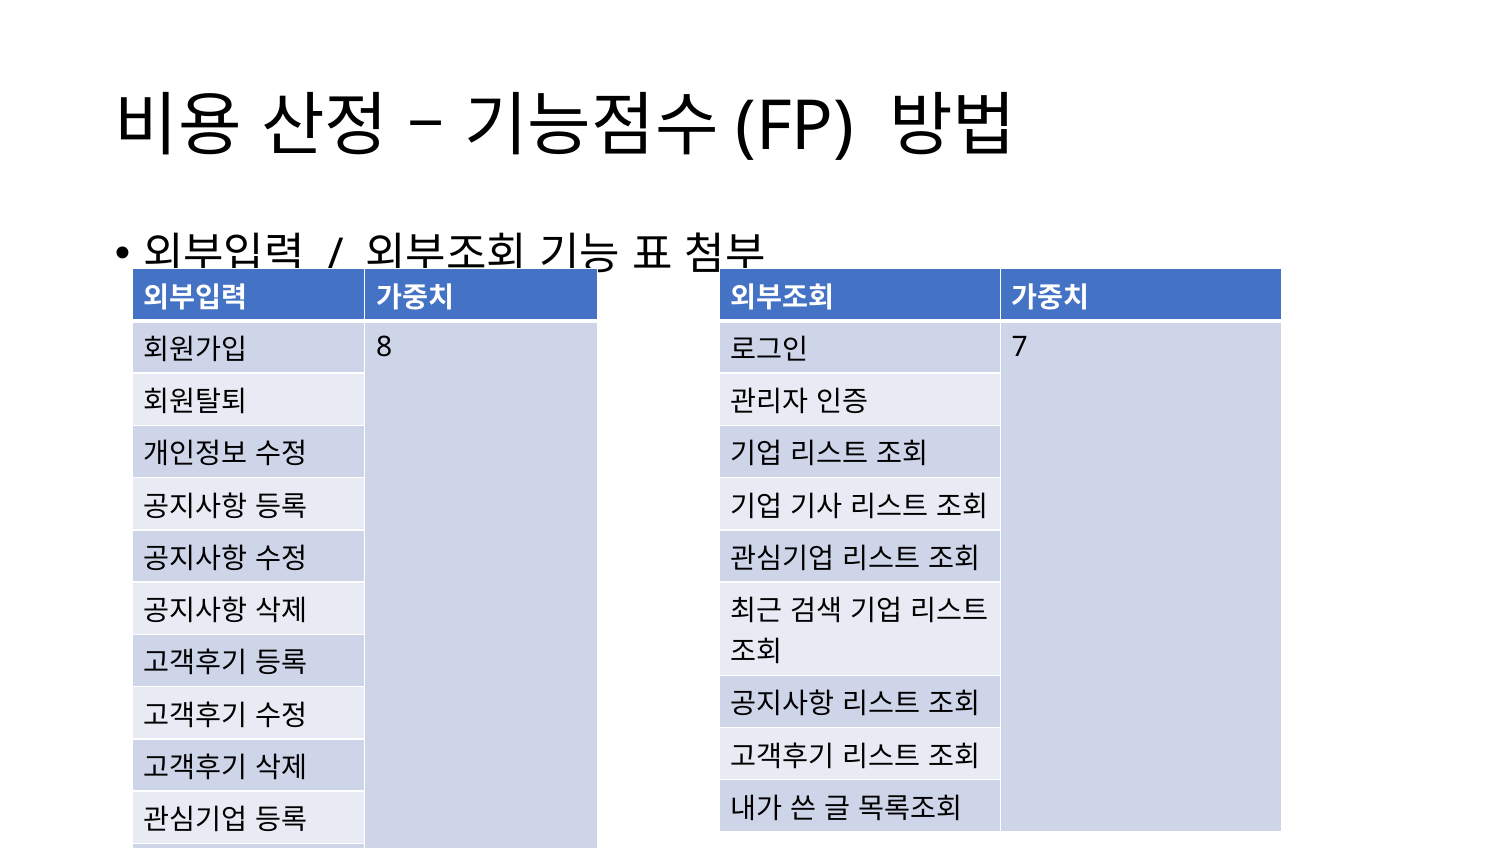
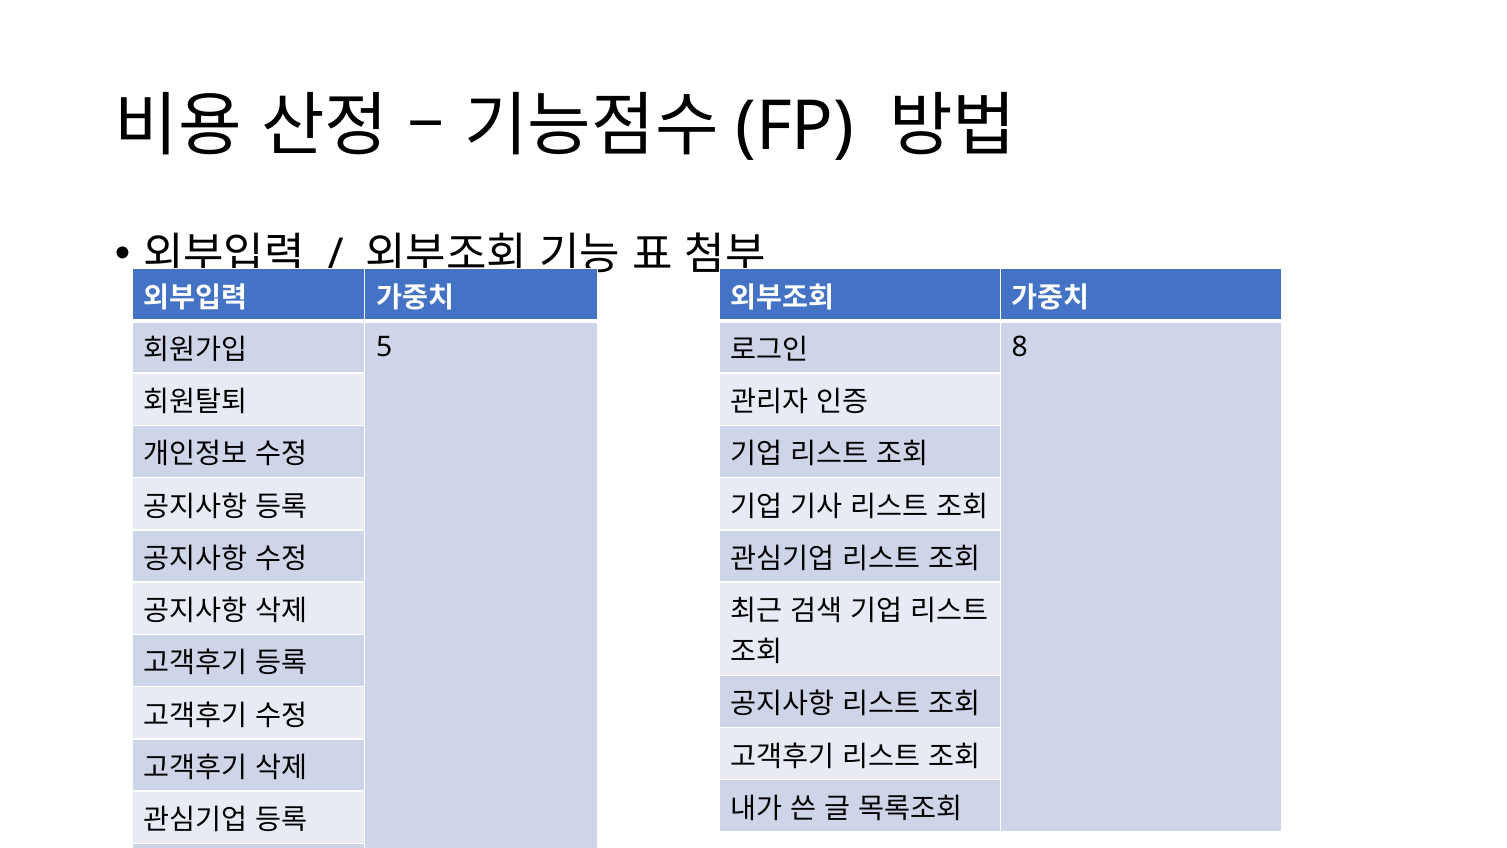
8: 8 -> 5
7: 7 -> 8
